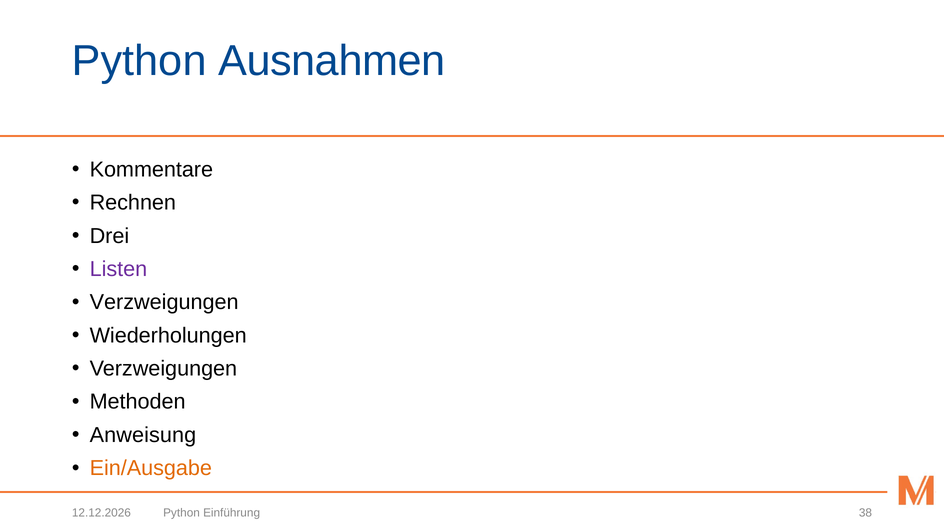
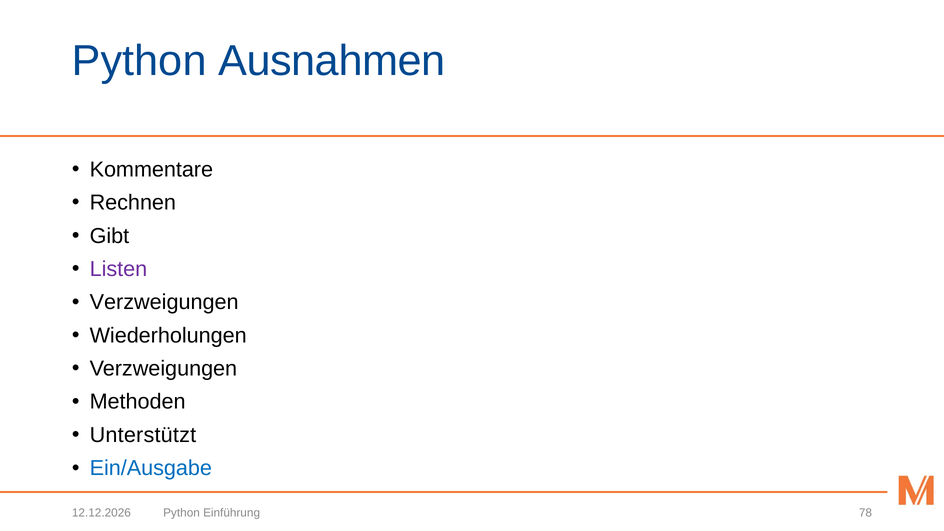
Drei: Drei -> Gibt
Anweisung: Anweisung -> Unterstützt
Ein/Ausgabe colour: orange -> blue
38: 38 -> 78
